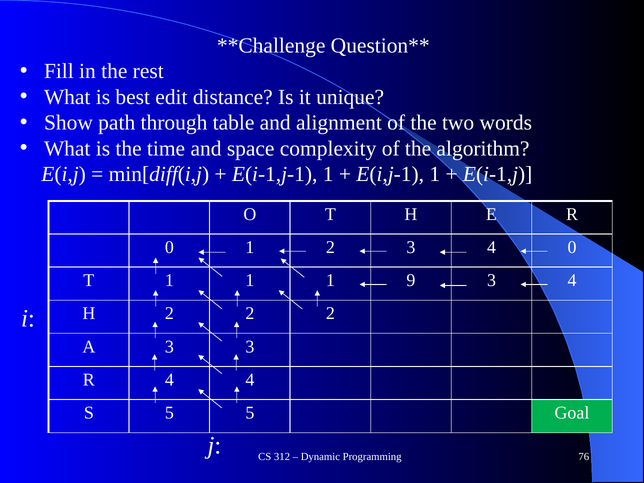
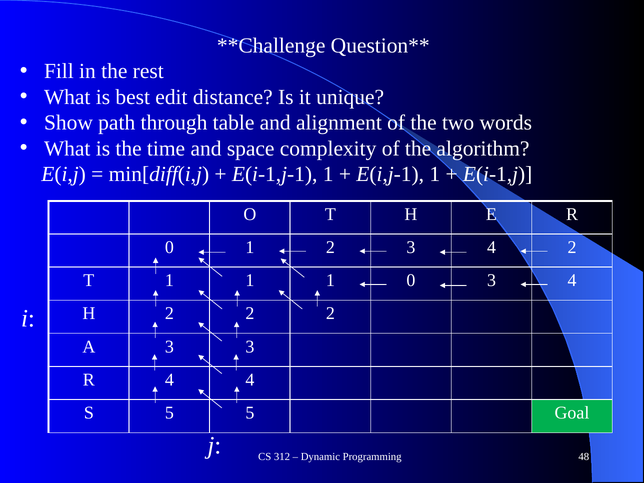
4 0: 0 -> 2
1 9: 9 -> 0
76: 76 -> 48
